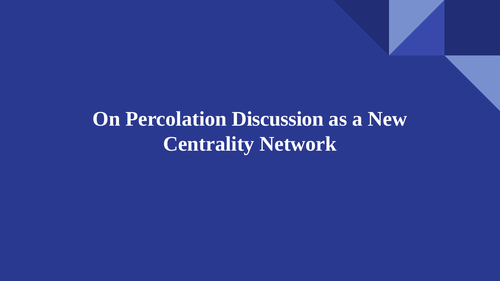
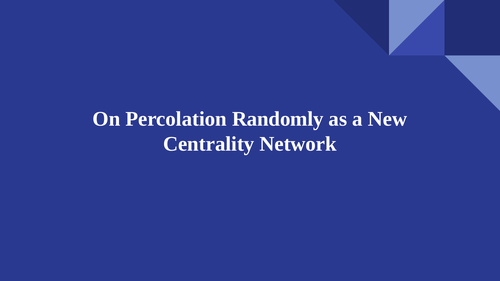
Discussion: Discussion -> Randomly
